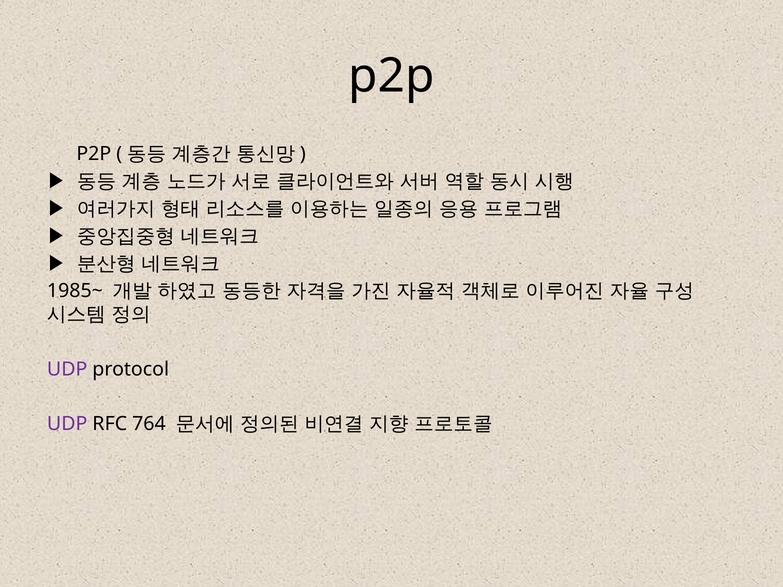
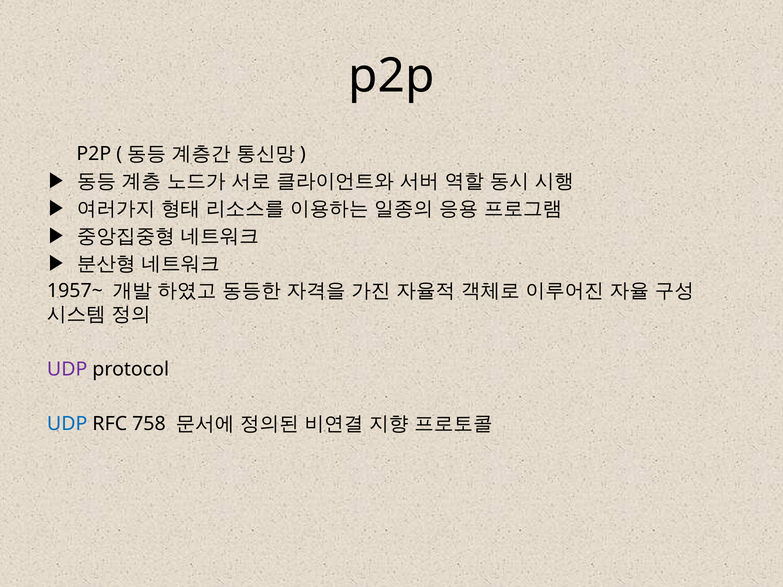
1985~: 1985~ -> 1957~
UDP at (67, 424) colour: purple -> blue
764: 764 -> 758
